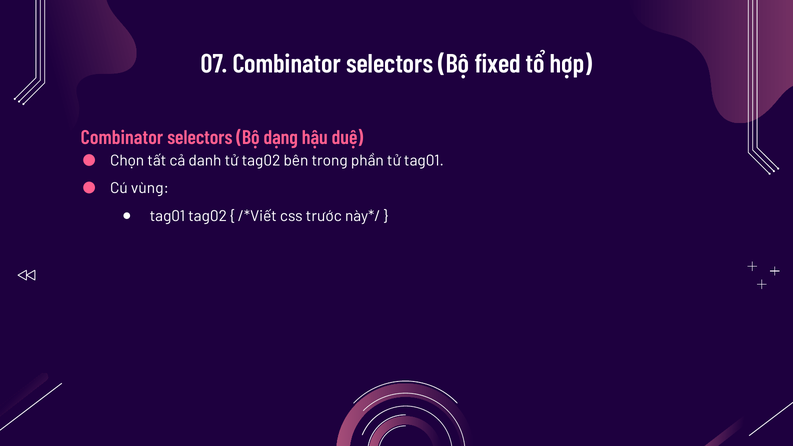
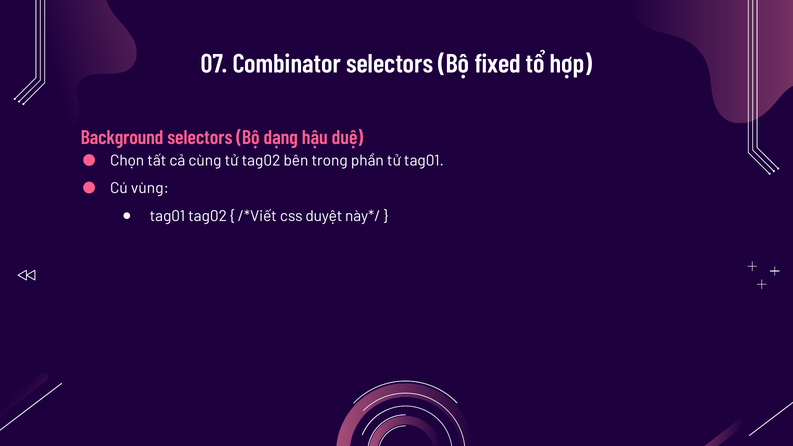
Combinator at (122, 138): Combinator -> Background
danh: danh -> cùng
trước: trước -> duyệt
